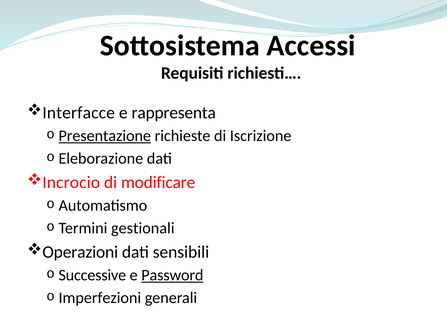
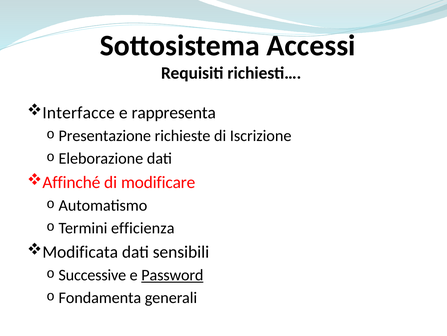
Presentazione underline: present -> none
Incrocio: Incrocio -> Affinché
gestionali: gestionali -> efficienza
Operazioni: Operazioni -> Modificata
Imperfezioni: Imperfezioni -> Fondamenta
